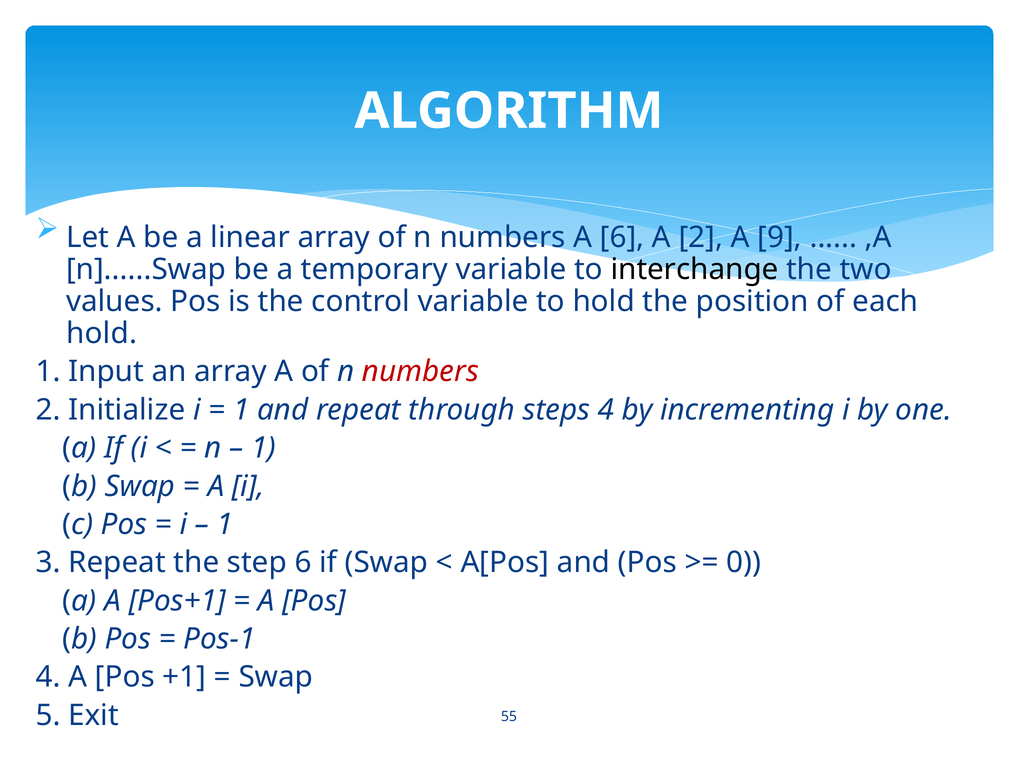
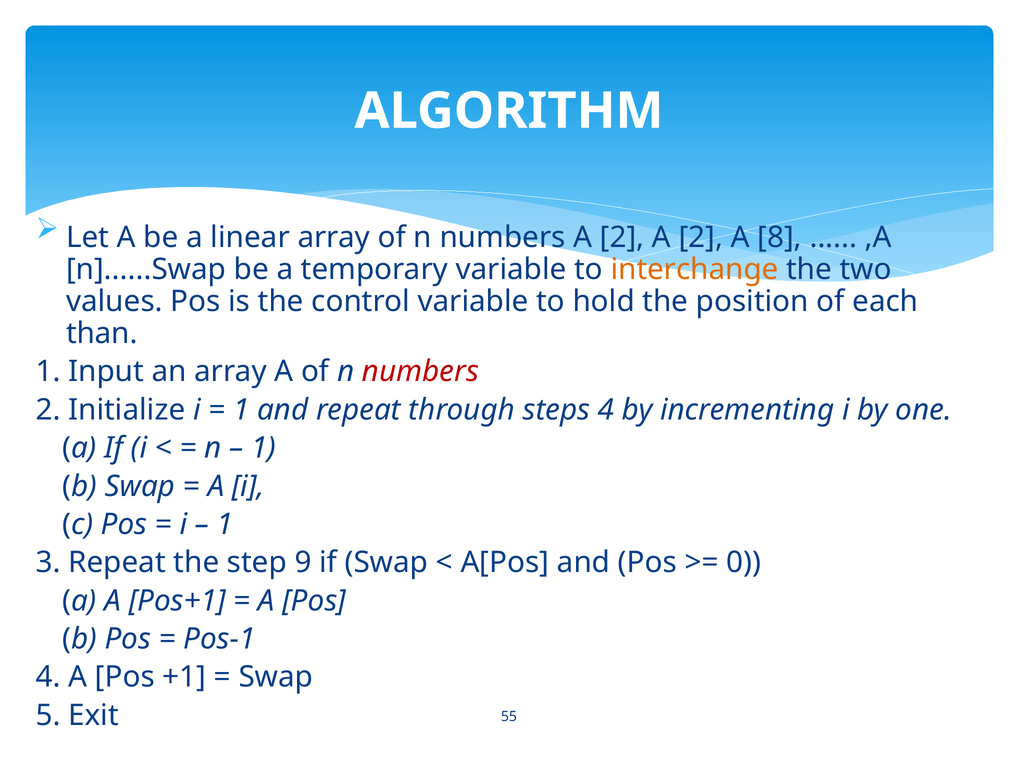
numbers A 6: 6 -> 2
9: 9 -> 8
interchange colour: black -> orange
hold at (102, 333): hold -> than
step 6: 6 -> 9
